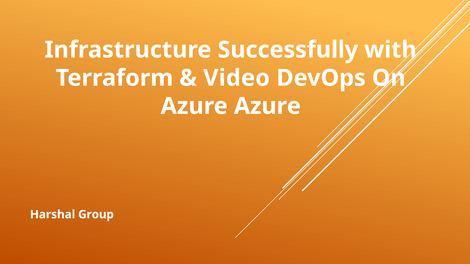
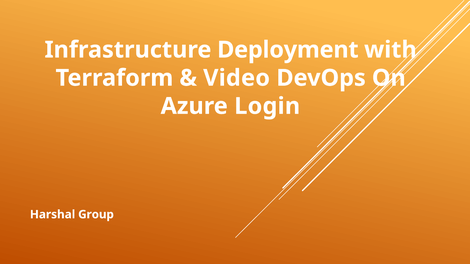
Successfully: Successfully -> Deployment
Azure Azure: Azure -> Login
